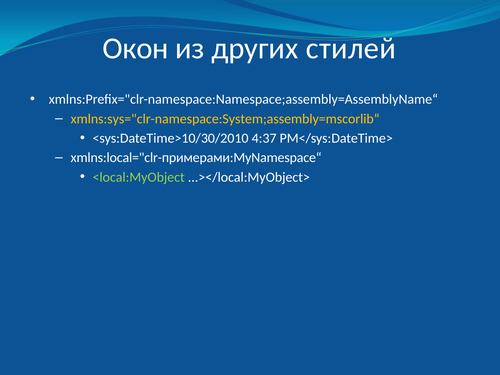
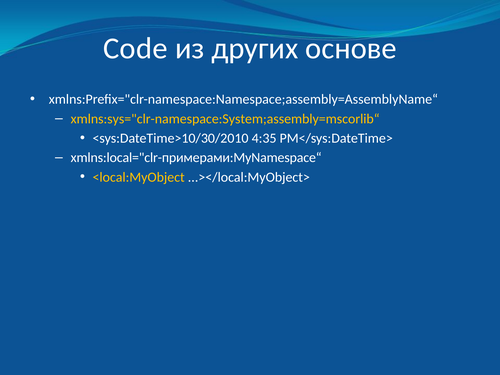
Окон: Окон -> Code
стилей: стилей -> основе
4:37: 4:37 -> 4:35
<local:MyObject colour: light green -> yellow
